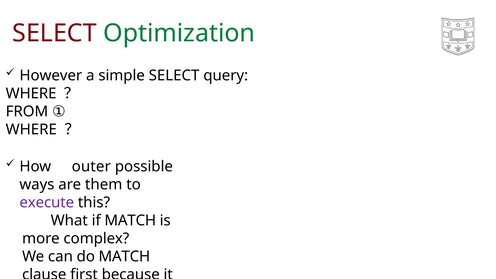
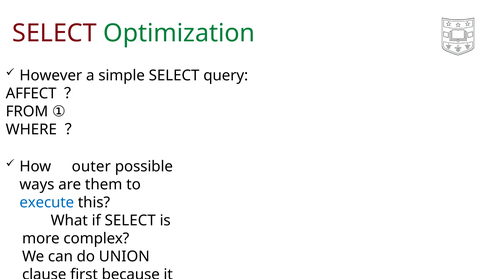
WHERE at (31, 93): WHERE -> AFFECT
execute colour: purple -> blue
if MATCH: MATCH -> SELECT
do MATCH: MATCH -> UNION
